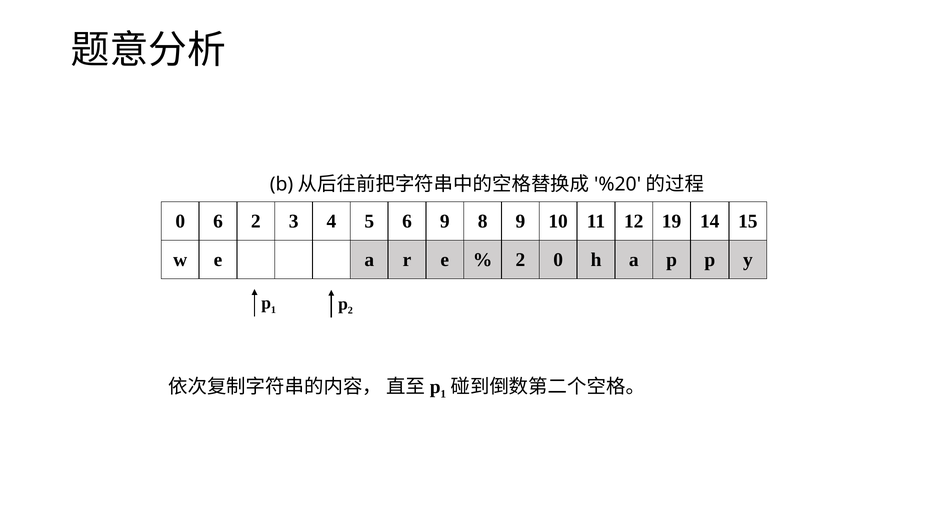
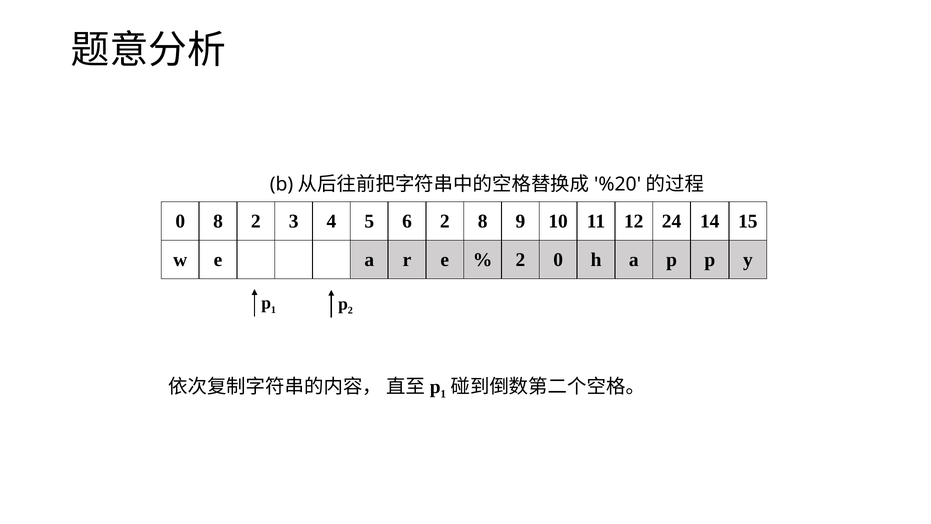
0 6: 6 -> 8
6 9: 9 -> 2
19: 19 -> 24
